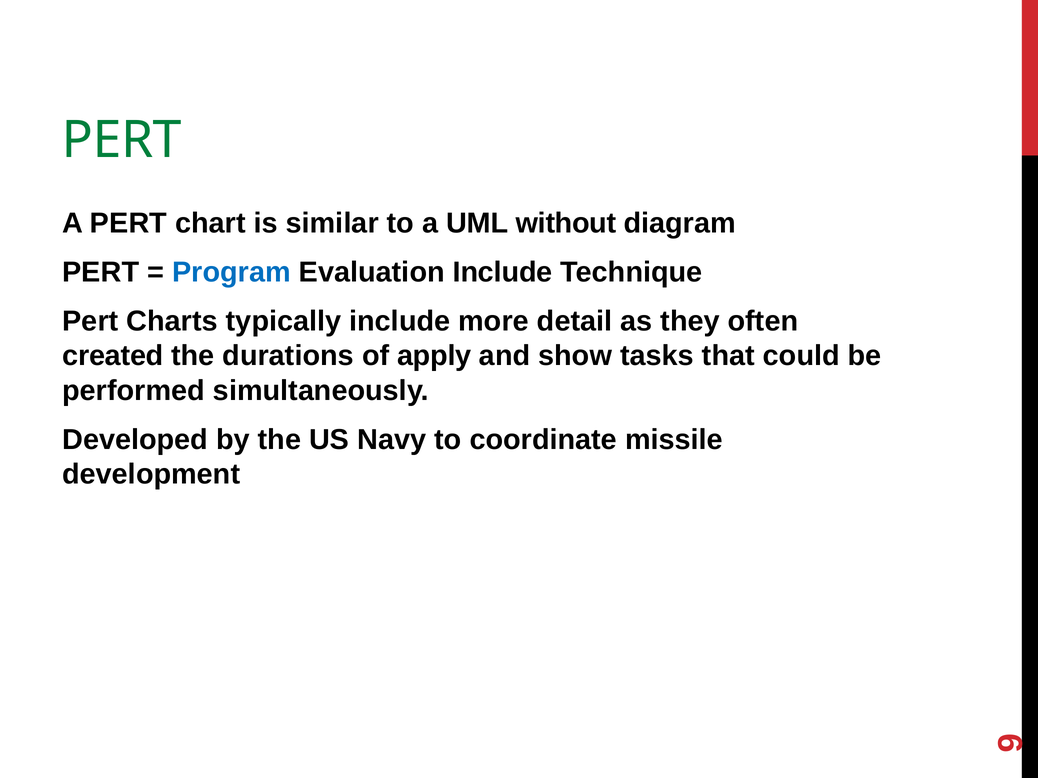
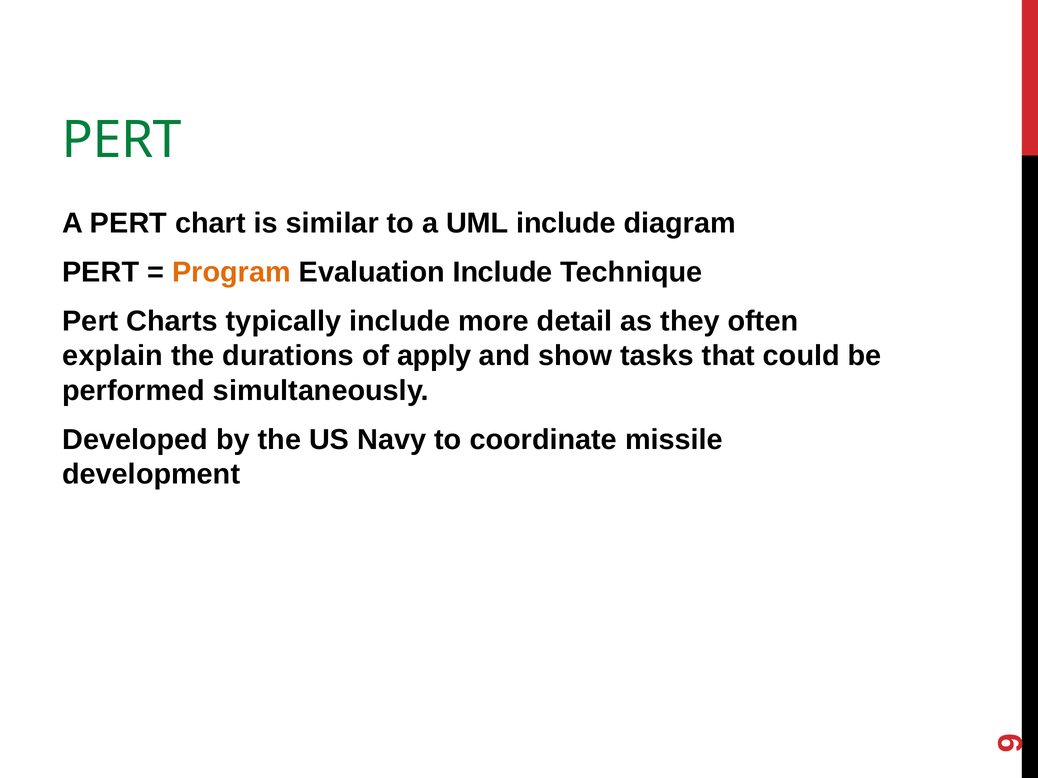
UML without: without -> include
Program colour: blue -> orange
created: created -> explain
